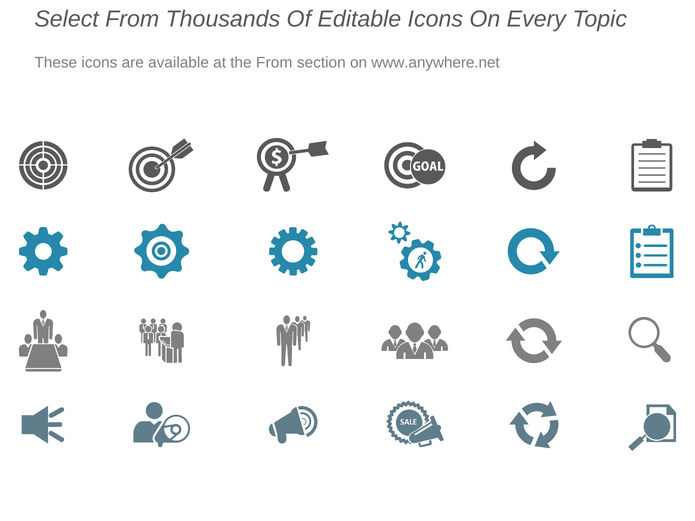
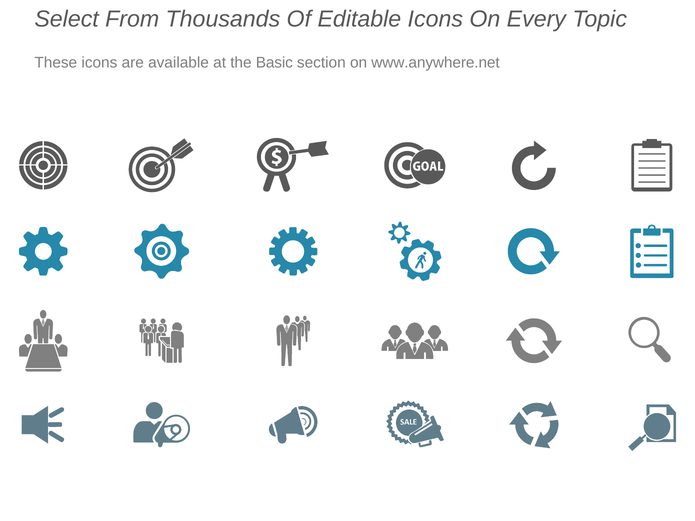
the From: From -> Basic
